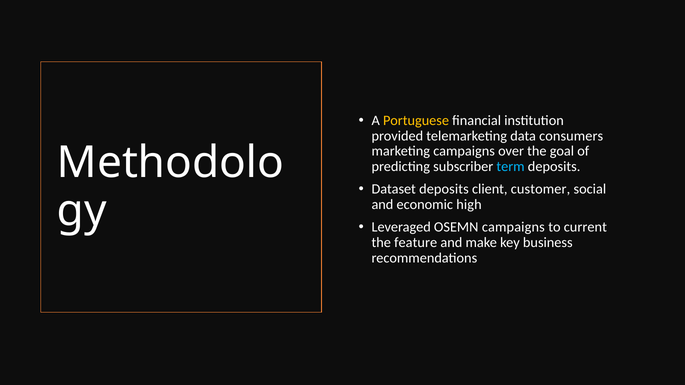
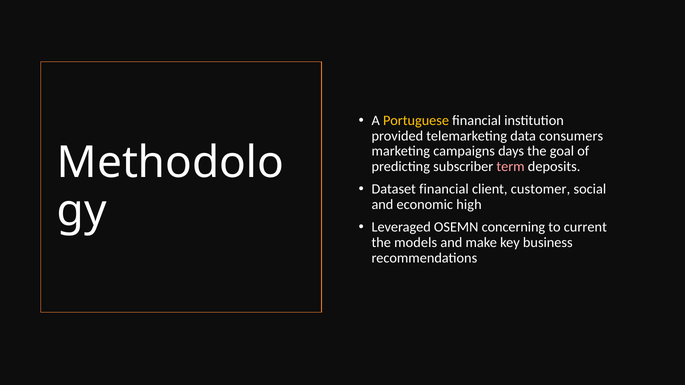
over: over -> days
term colour: light blue -> pink
Dataset deposits: deposits -> financial
OSEMN campaigns: campaigns -> concerning
feature: feature -> models
